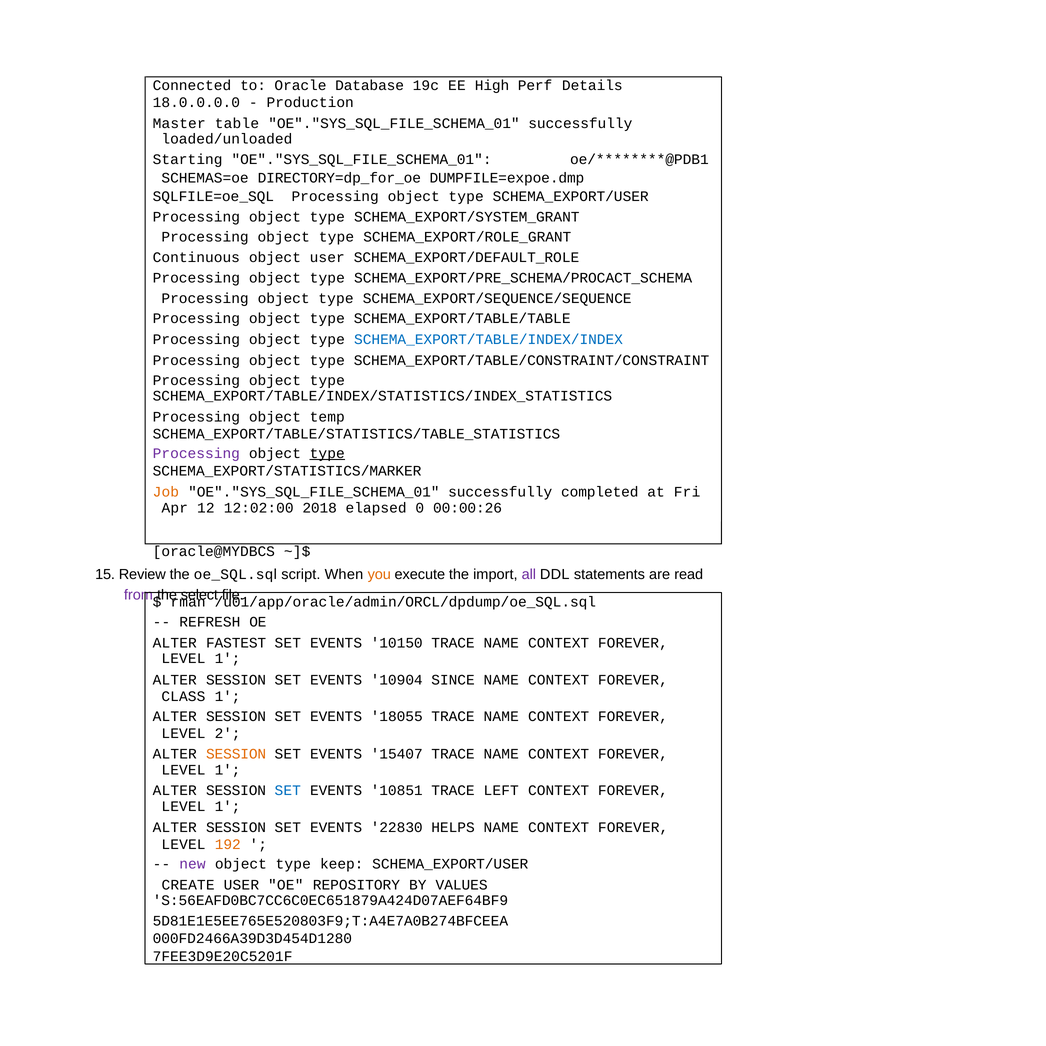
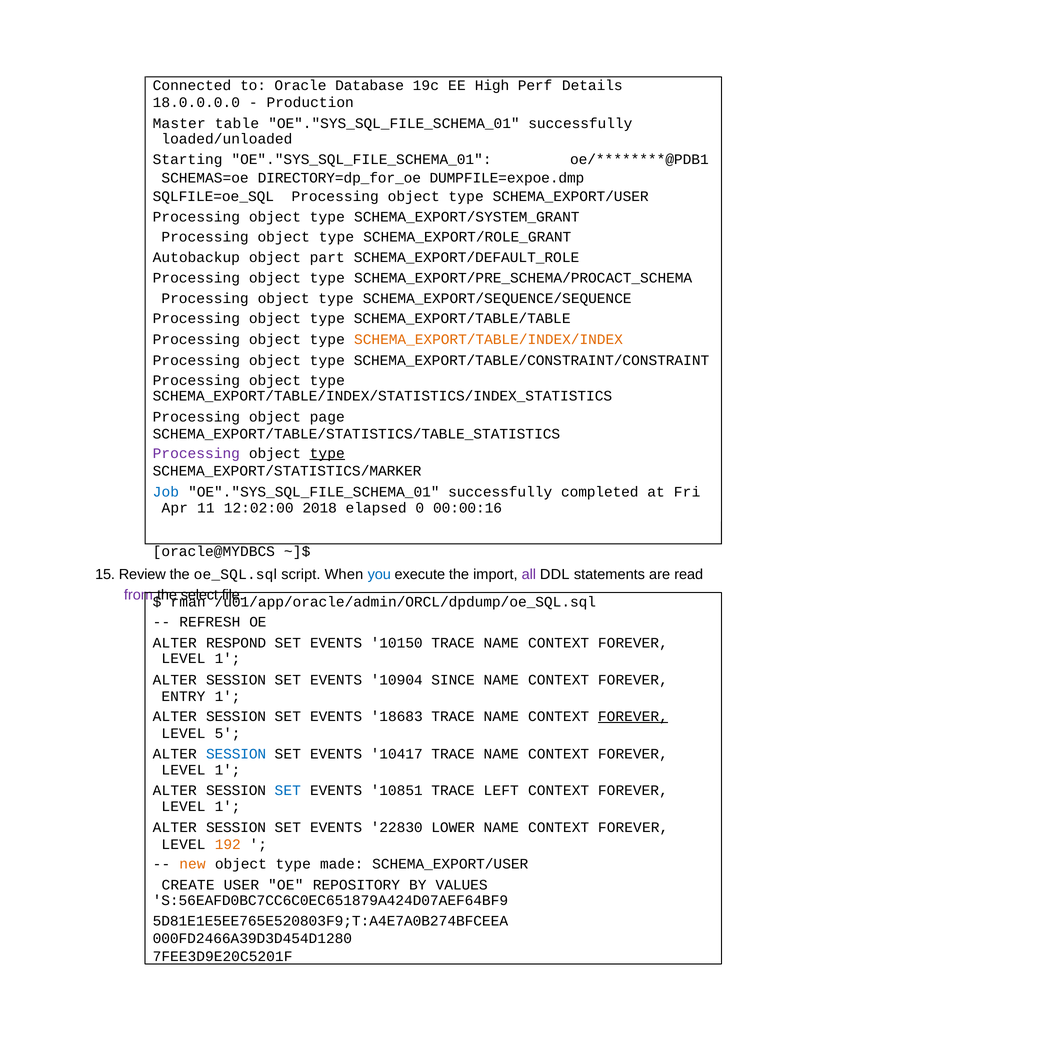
Continuous: Continuous -> Autobackup
object user: user -> part
SCHEMA_EXPORT/TABLE/INDEX/INDEX colour: blue -> orange
temp: temp -> page
Job colour: orange -> blue
12: 12 -> 11
00:00:26: 00:00:26 -> 00:00:16
you colour: orange -> blue
FASTEST: FASTEST -> RESPOND
CLASS: CLASS -> ENTRY
18055: 18055 -> 18683
FOREVER at (633, 716) underline: none -> present
2: 2 -> 5
SESSION at (236, 754) colour: orange -> blue
15407: 15407 -> 10417
HELPS: HELPS -> LOWER
new colour: purple -> orange
keep: keep -> made
